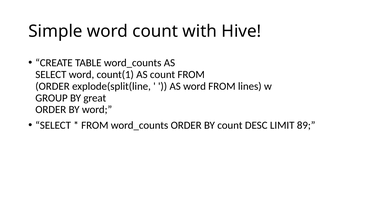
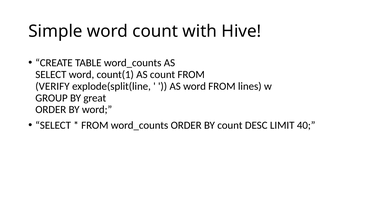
ORDER at (52, 86): ORDER -> VERIFY
89: 89 -> 40
